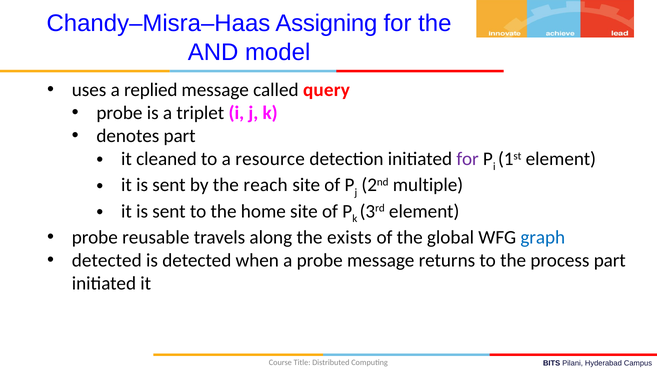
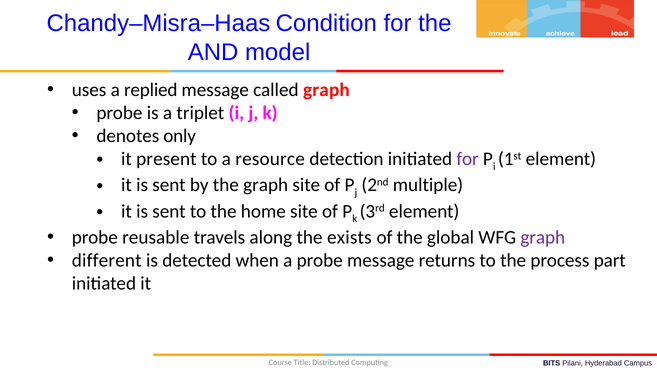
Assigning: Assigning -> Condition
called query: query -> graph
denotes part: part -> only
cleaned: cleaned -> present
the reach: reach -> graph
graph at (543, 237) colour: blue -> purple
detected at (107, 260): detected -> different
